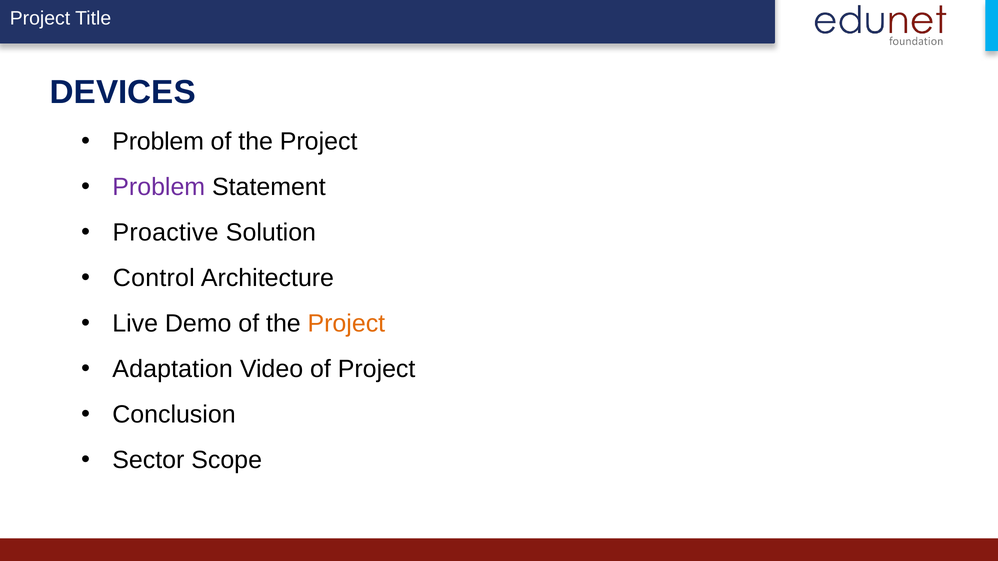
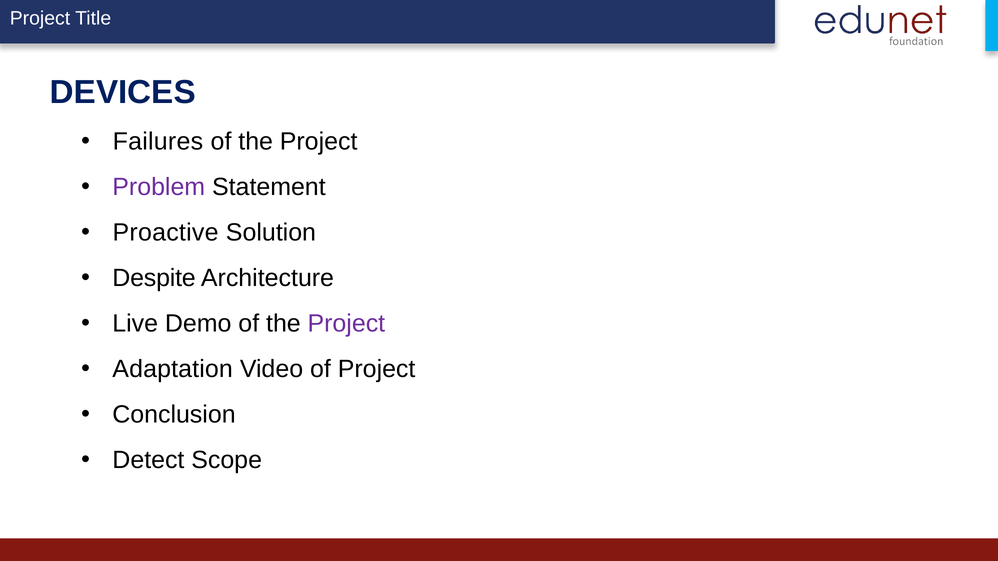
Problem at (158, 142): Problem -> Failures
Control: Control -> Despite
Project at (346, 324) colour: orange -> purple
Sector: Sector -> Detect
